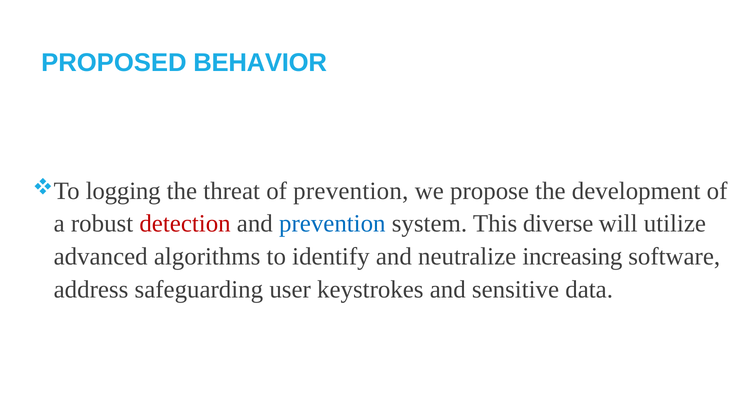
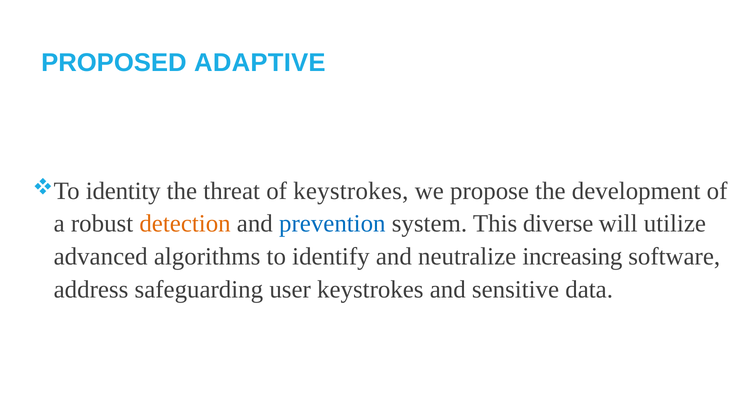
BEHAVIOR: BEHAVIOR -> ADAPTIVE
logging: logging -> identity
of prevention: prevention -> keystrokes
detection colour: red -> orange
